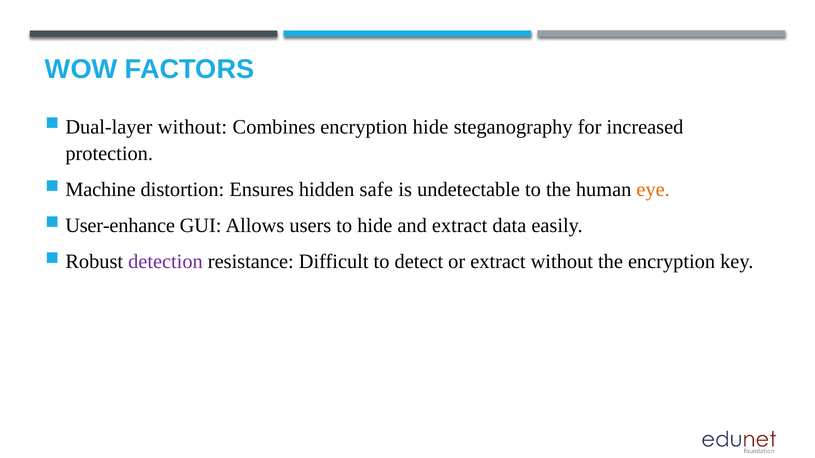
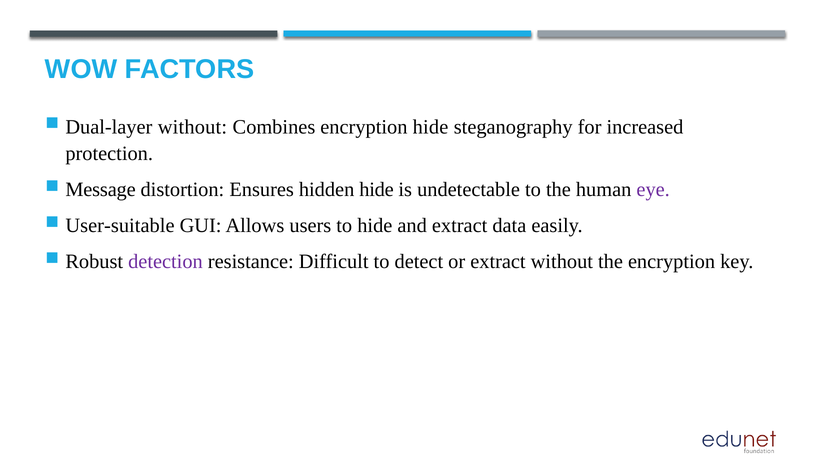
Machine: Machine -> Message
hidden safe: safe -> hide
eye colour: orange -> purple
User-enhance: User-enhance -> User-suitable
